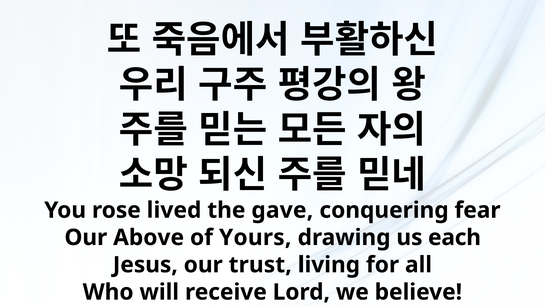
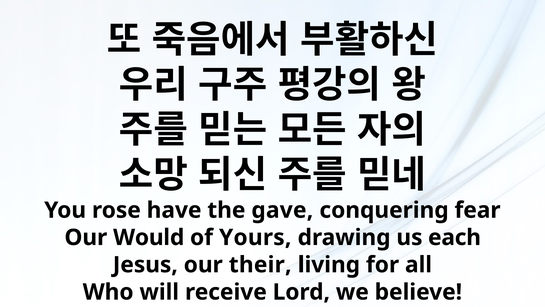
lived: lived -> have
Above: Above -> Would
trust: trust -> their
